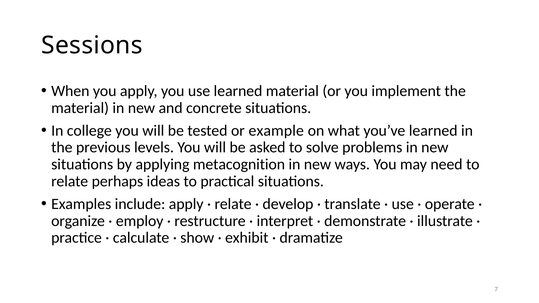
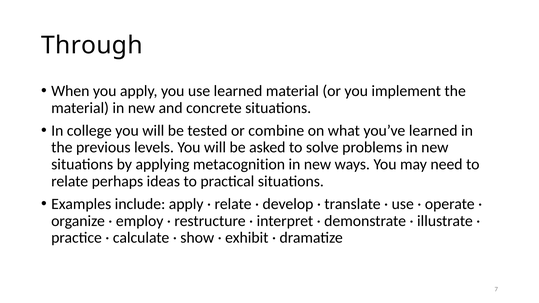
Sessions: Sessions -> Through
example: example -> combine
